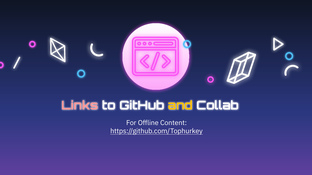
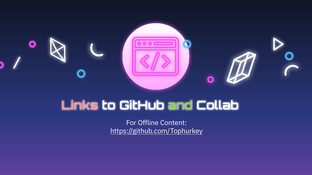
and colour: yellow -> light green
